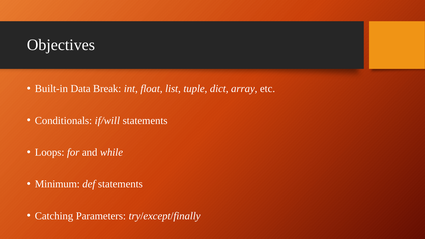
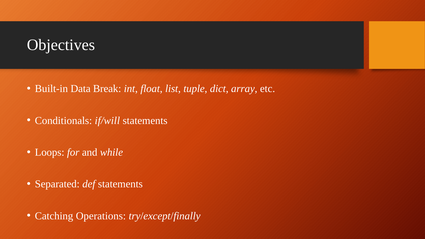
Minimum: Minimum -> Separated
Parameters: Parameters -> Operations
